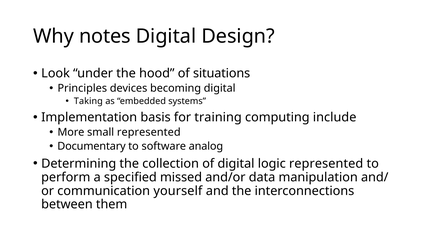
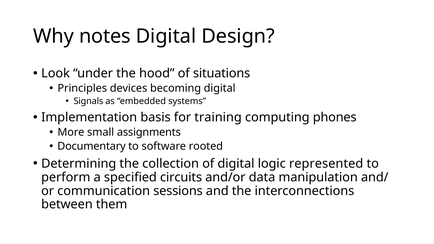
Taking: Taking -> Signals
include: include -> phones
small represented: represented -> assignments
analog: analog -> rooted
missed: missed -> circuits
yourself: yourself -> sessions
